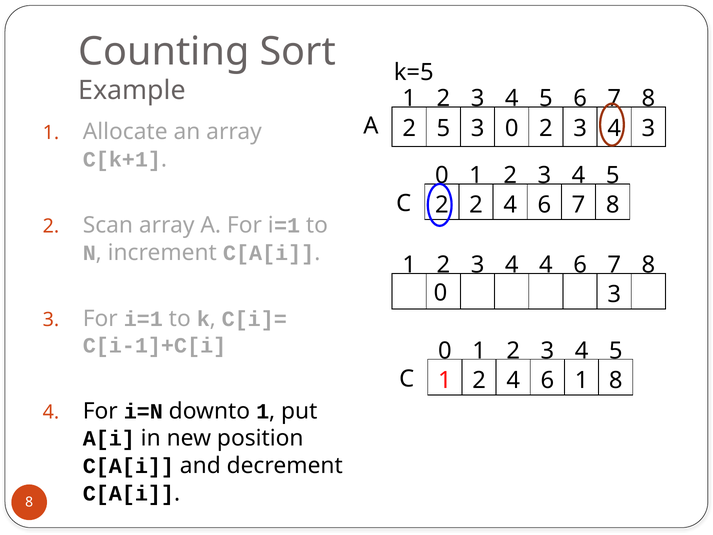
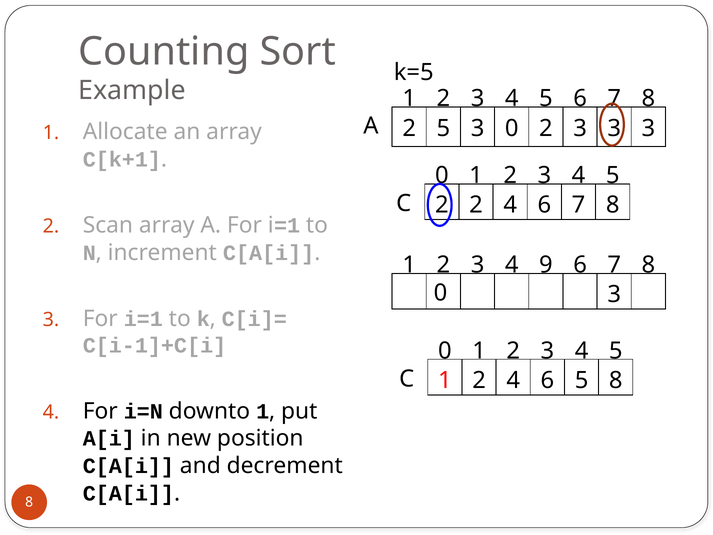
0 2 3 4: 4 -> 3
4 4: 4 -> 9
6 1: 1 -> 5
